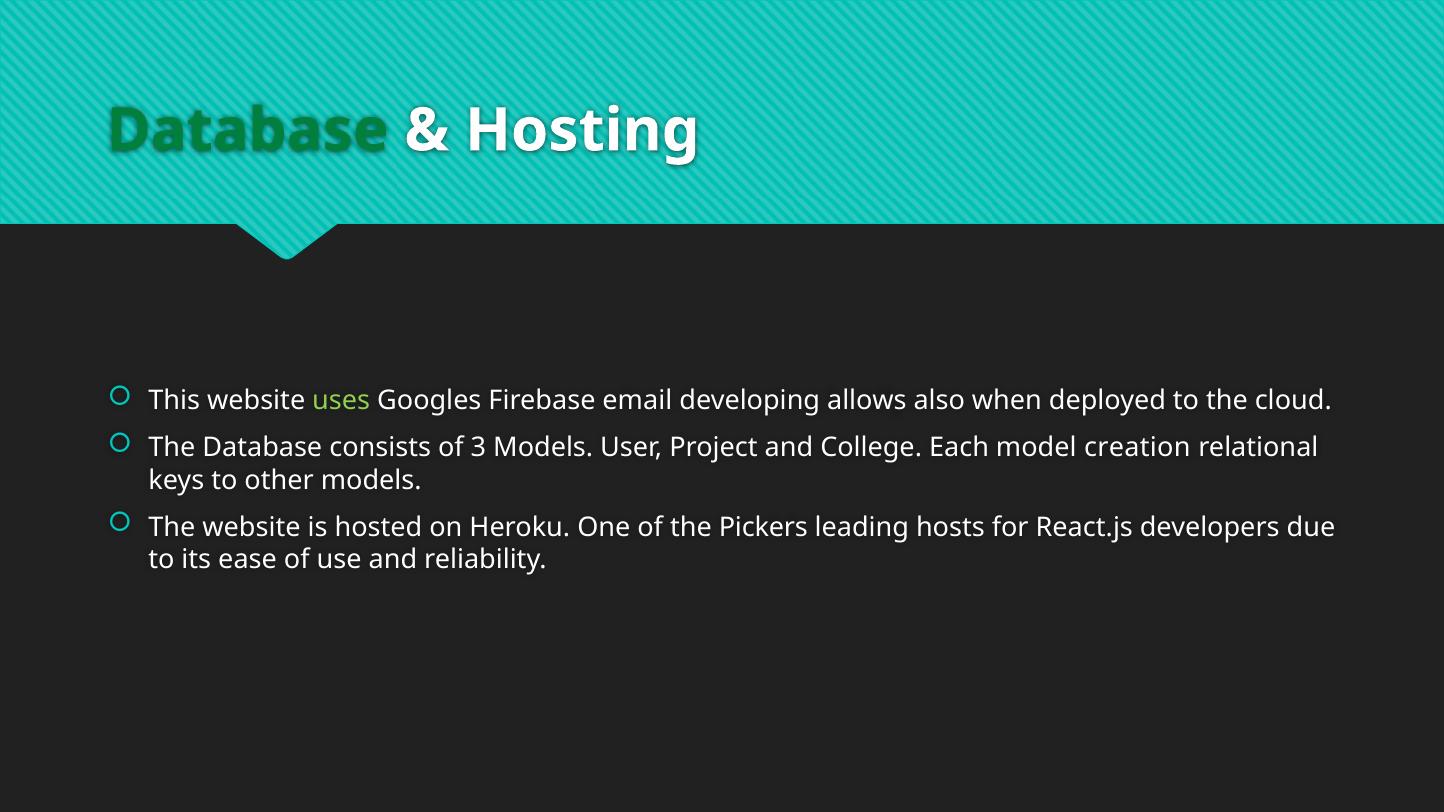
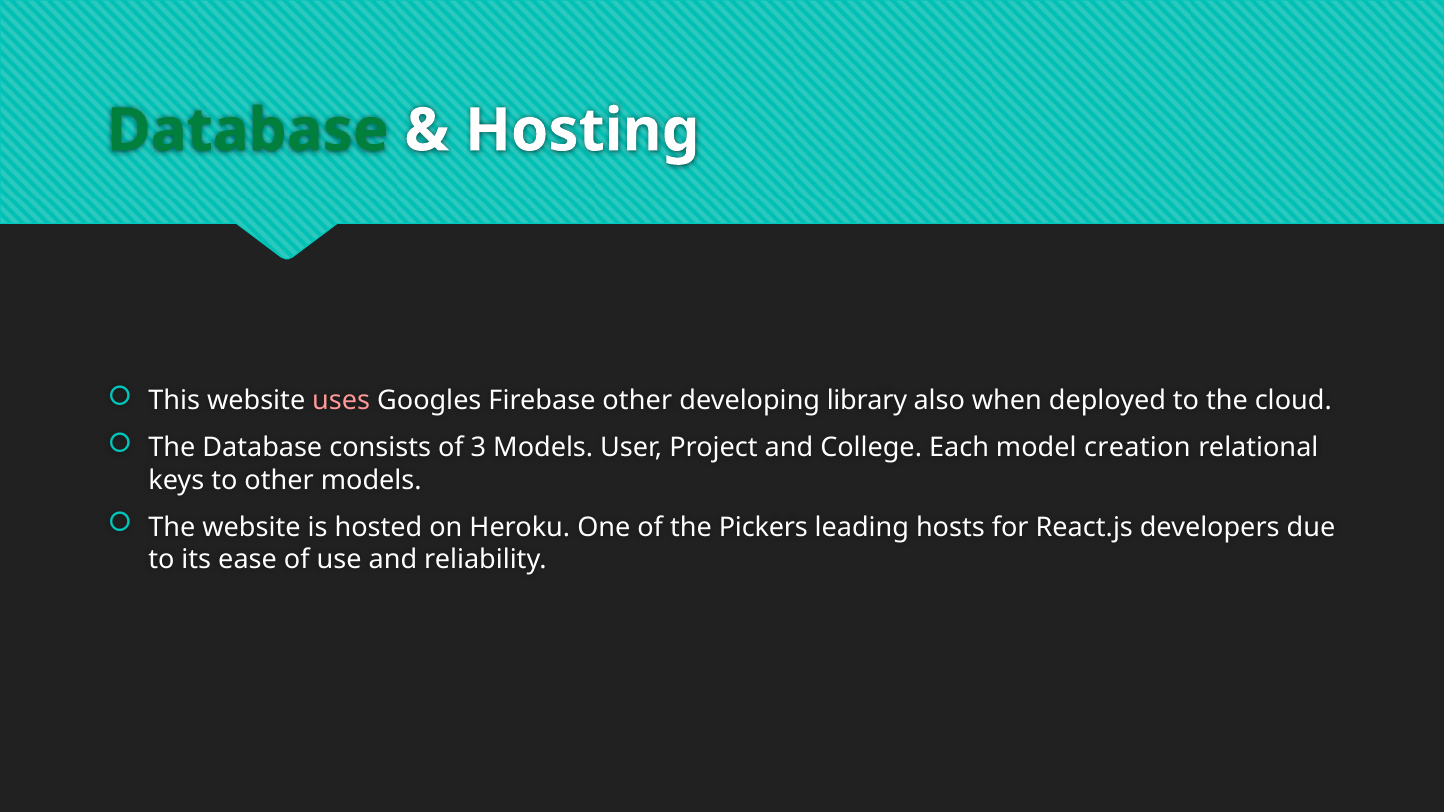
uses colour: light green -> pink
Firebase email: email -> other
allows: allows -> library
